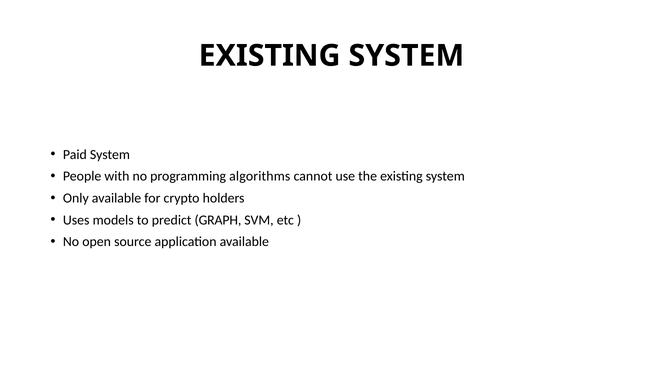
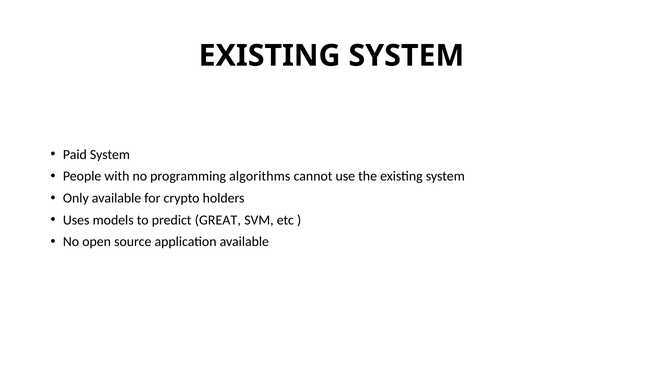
GRAPH: GRAPH -> GREAT
